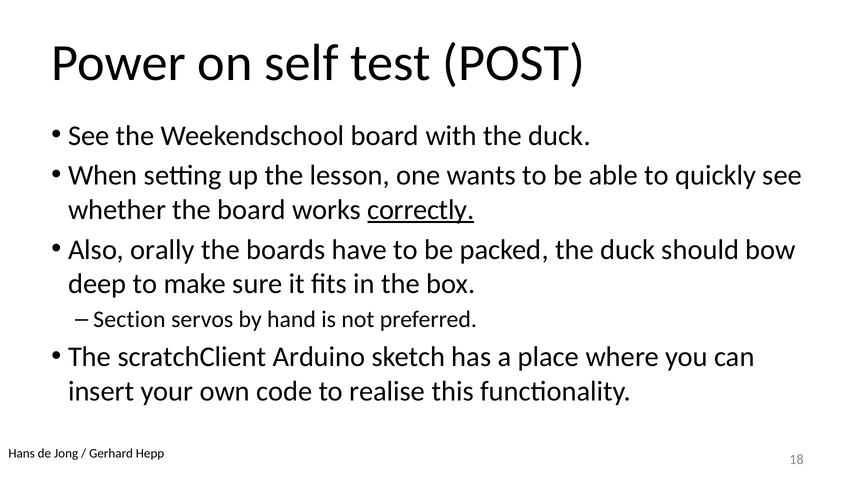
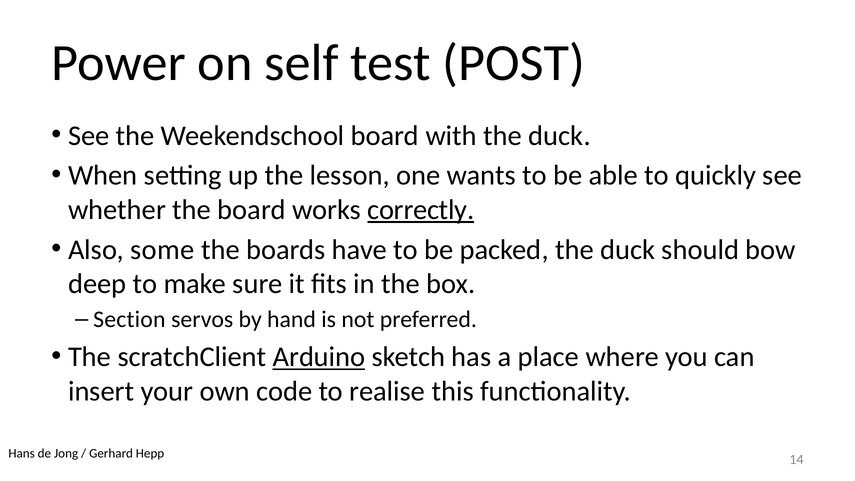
orally: orally -> some
Arduino underline: none -> present
18: 18 -> 14
